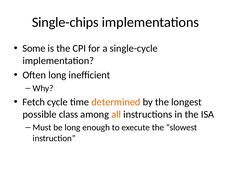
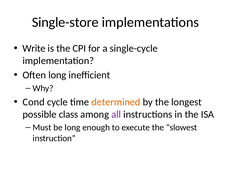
Single-chips: Single-chips -> Single-store
Some: Some -> Write
Fetch: Fetch -> Cond
all colour: orange -> purple
